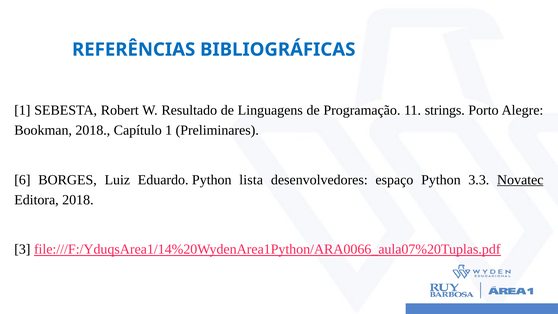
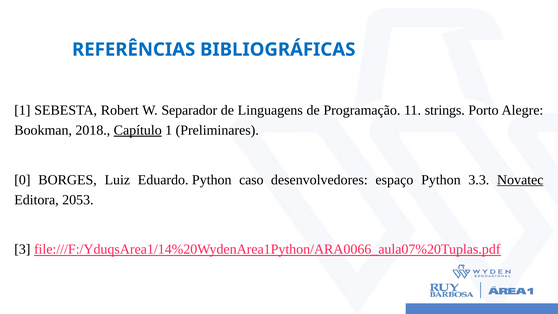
Resultado: Resultado -> Separador
Capítulo underline: none -> present
6: 6 -> 0
lista: lista -> caso
Editora 2018: 2018 -> 2053
